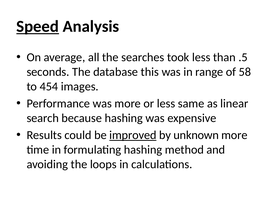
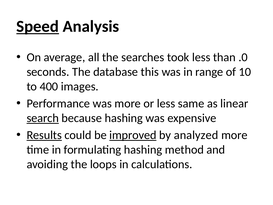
.5: .5 -> .0
58: 58 -> 10
454: 454 -> 400
search underline: none -> present
Results underline: none -> present
unknown: unknown -> analyzed
